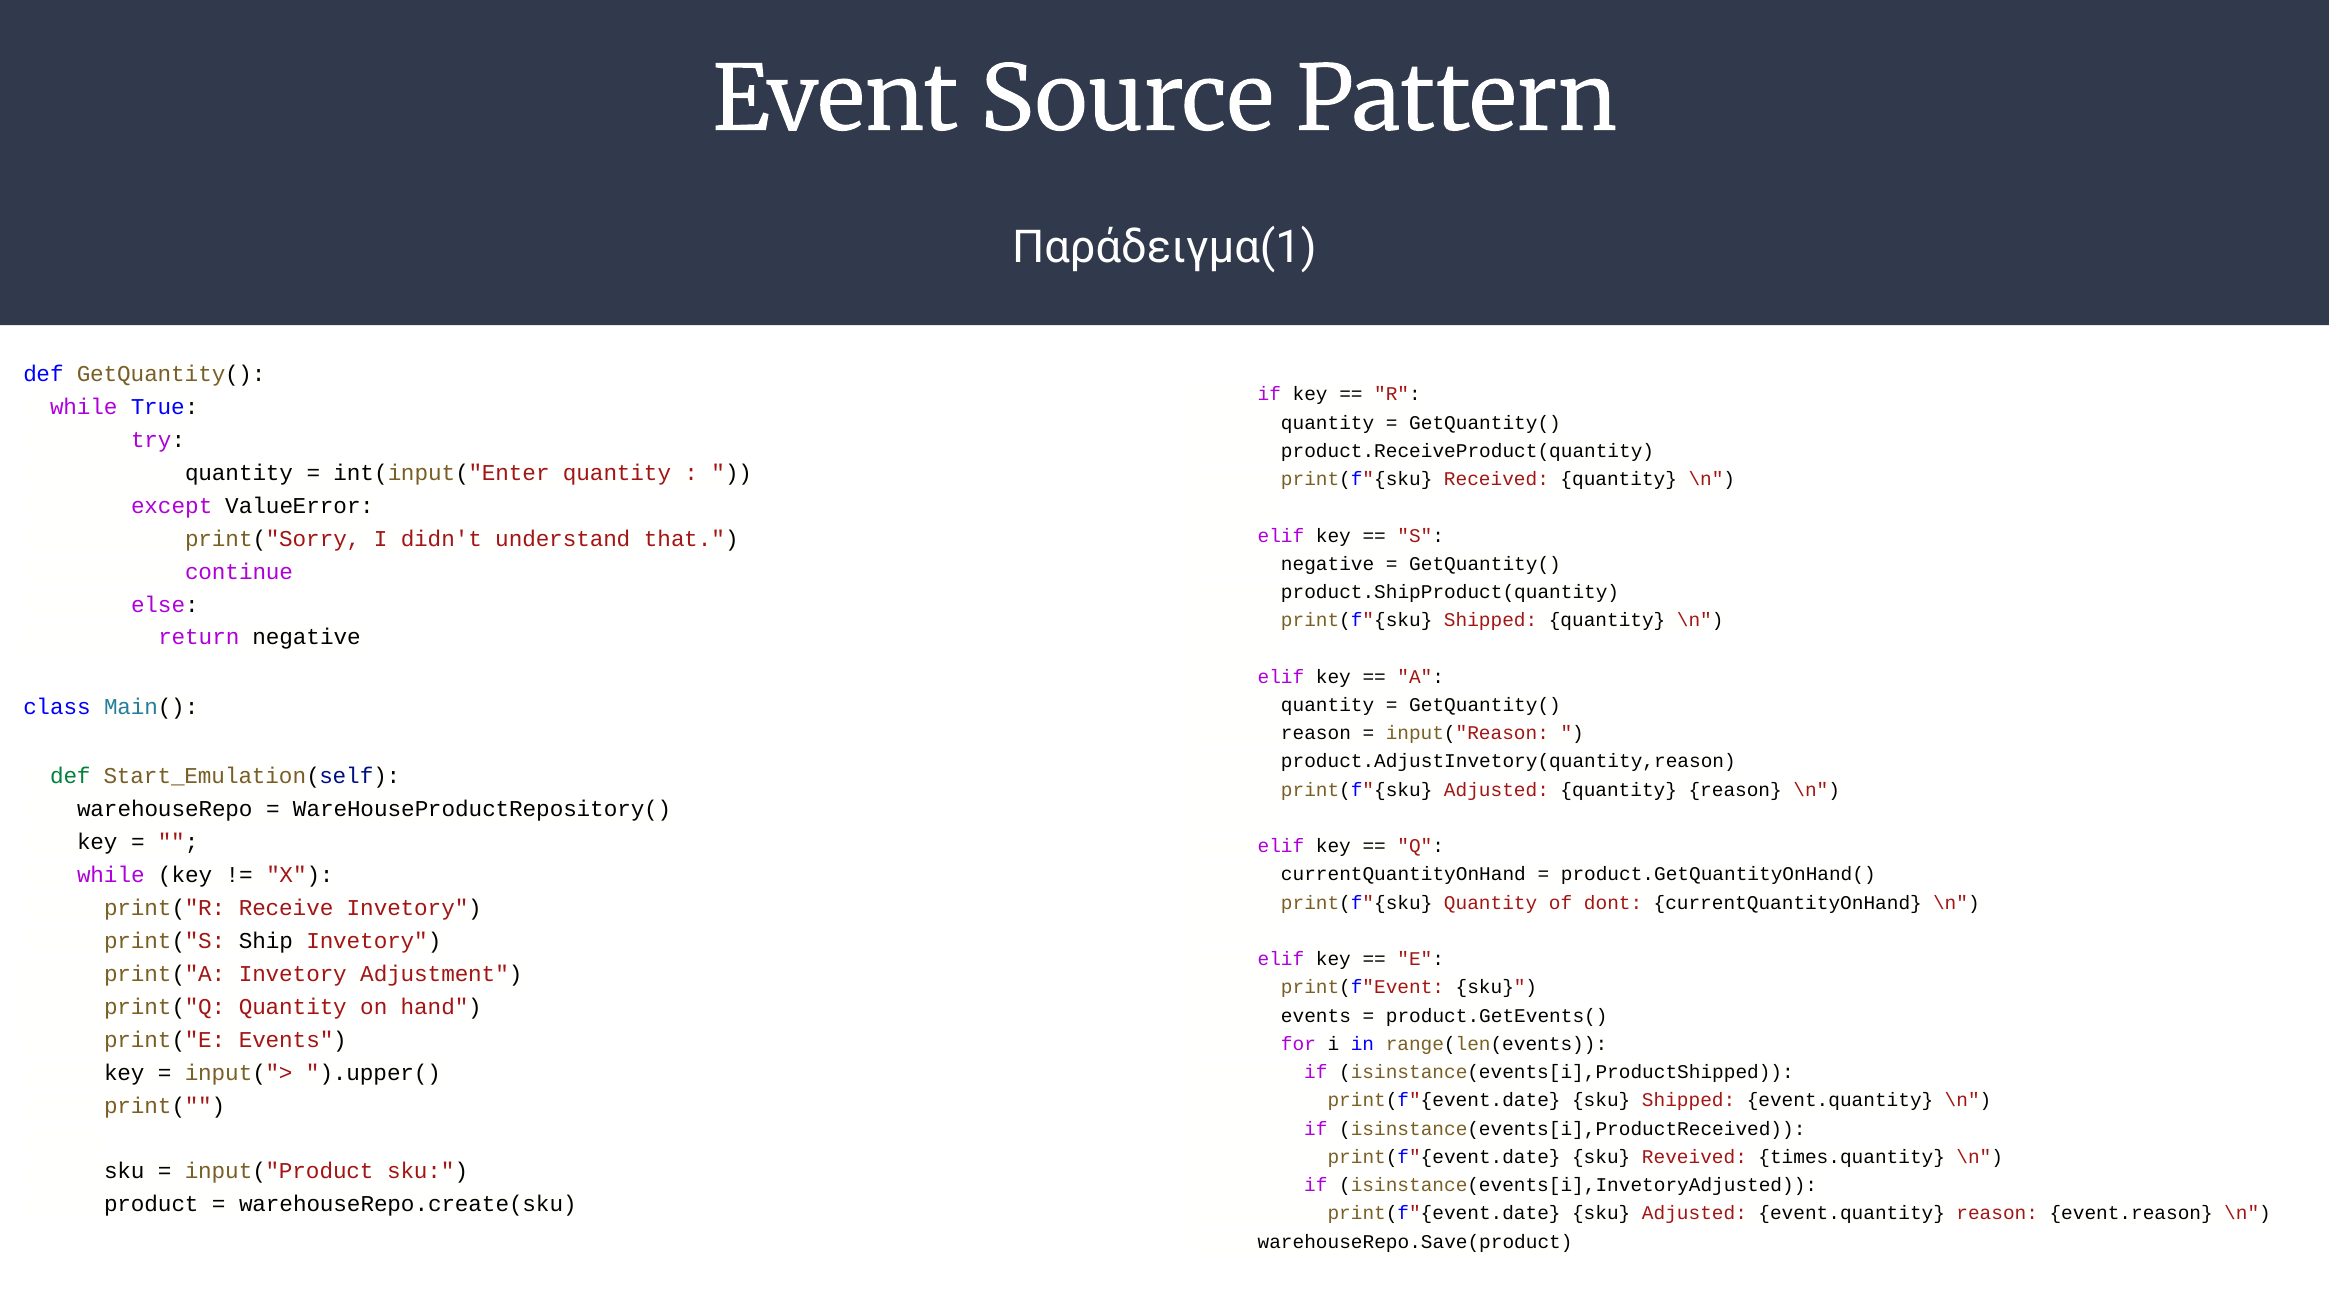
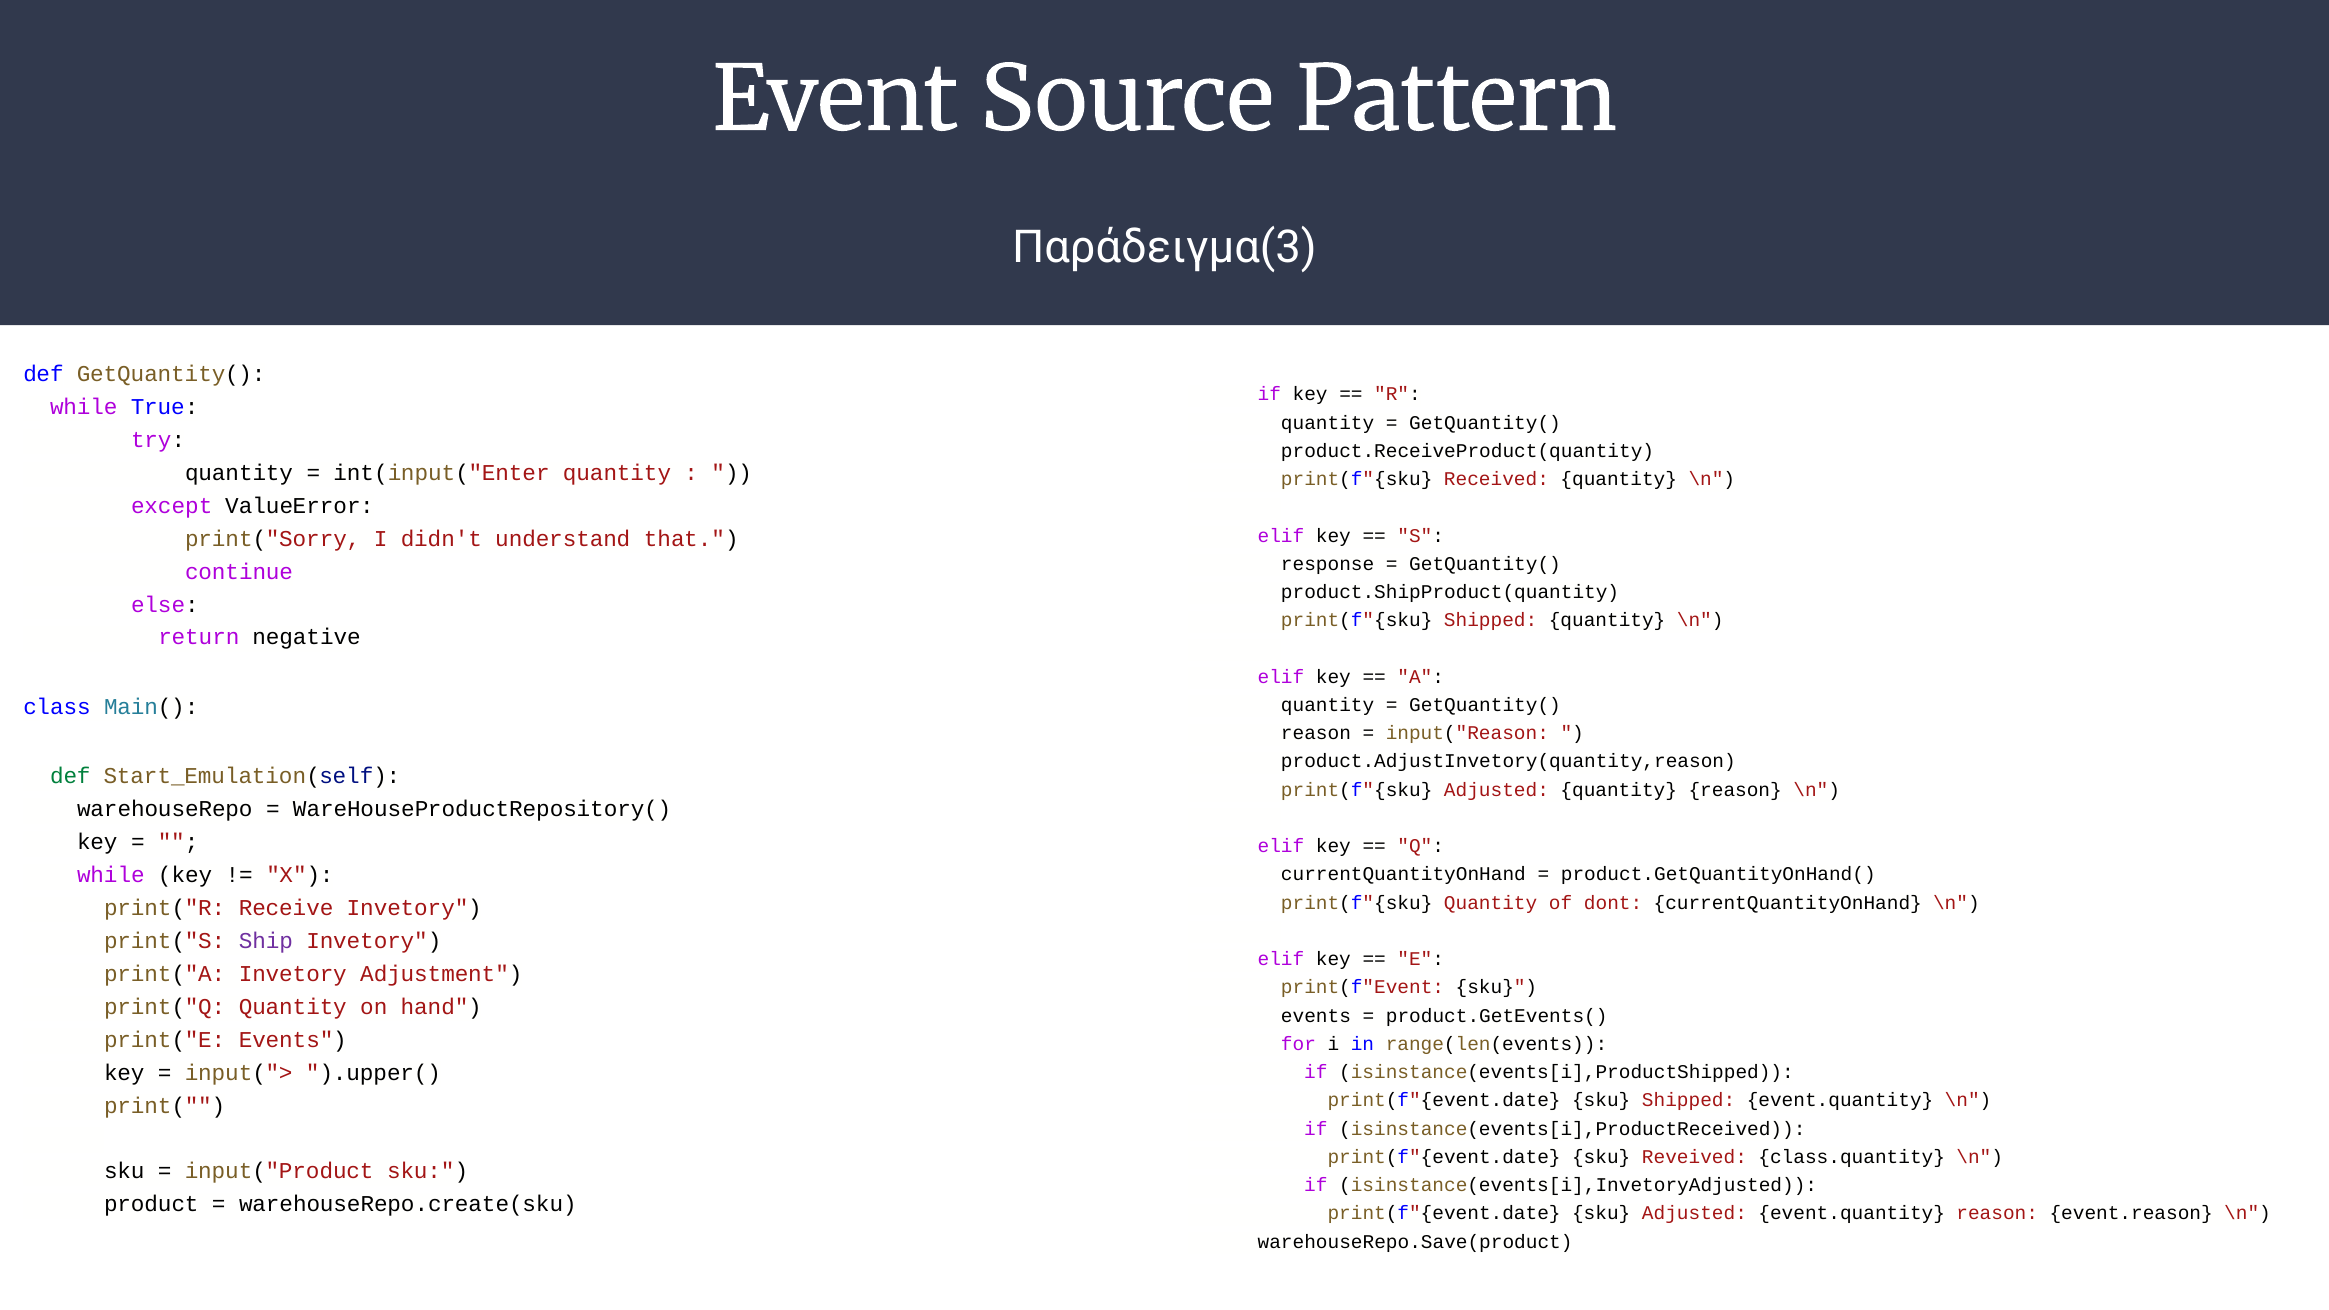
Παράδειγμα(1: Παράδειγμα(1 -> Παράδειγμα(3
negative at (1328, 564): negative -> response
Ship colour: black -> purple
times.quantity: times.quantity -> class.quantity
